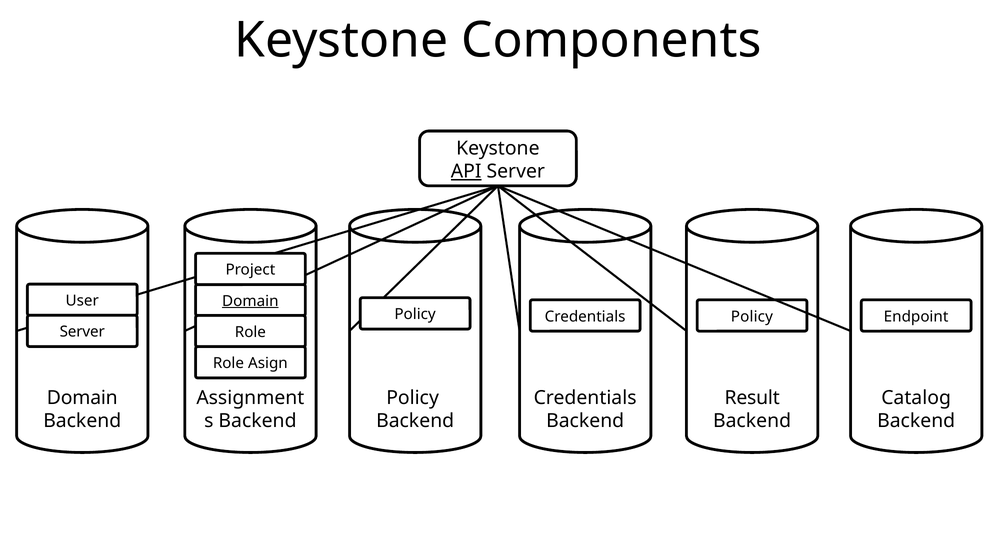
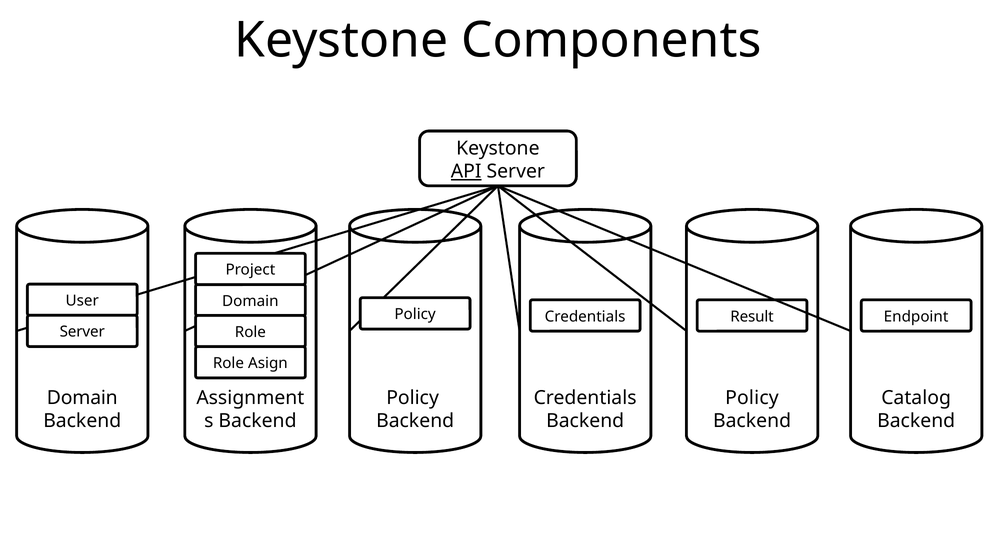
Domain at (250, 301) underline: present -> none
Policy at (752, 317): Policy -> Result
Result at (752, 398): Result -> Policy
